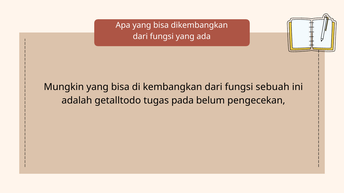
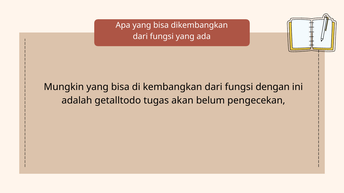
sebuah: sebuah -> dengan
pada: pada -> akan
